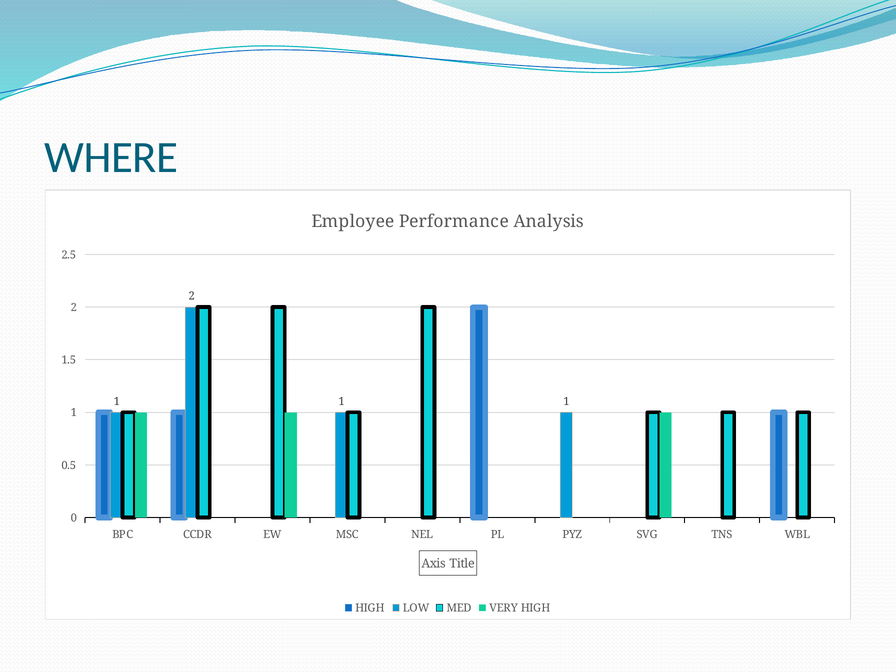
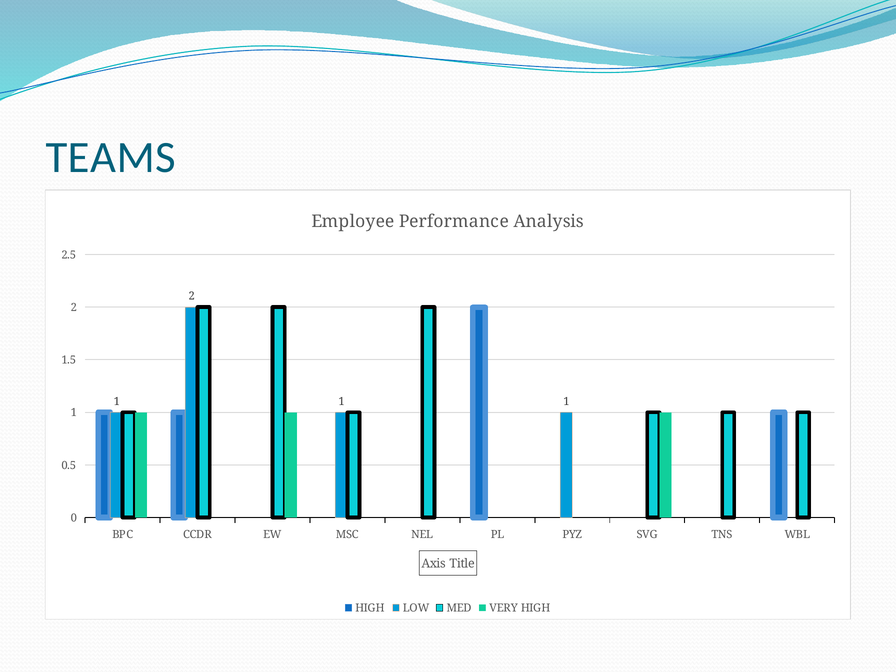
WHERE: WHERE -> TEAMS
